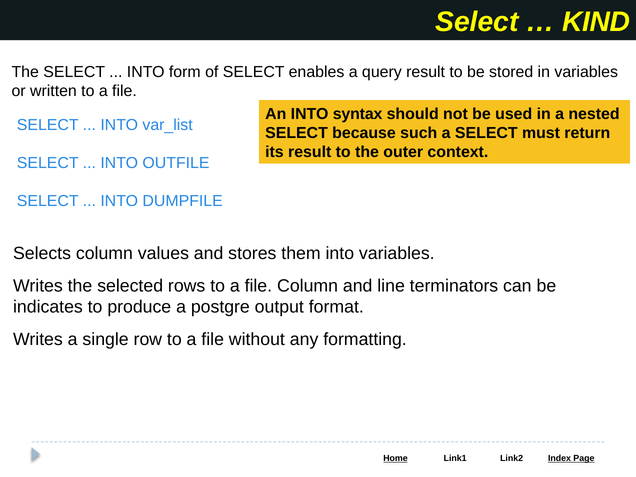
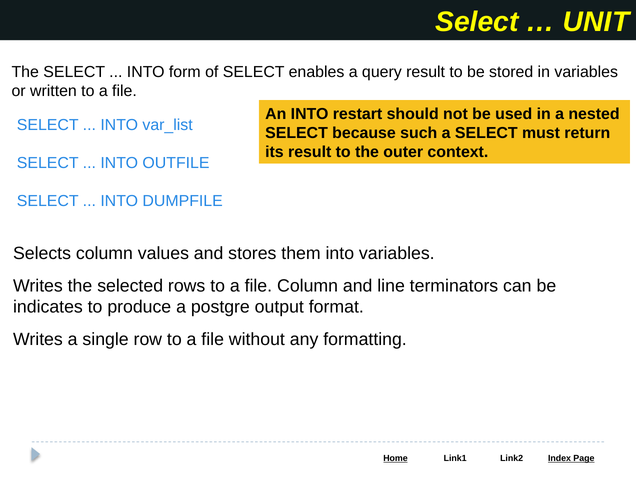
KIND: KIND -> UNIT
syntax: syntax -> restart
